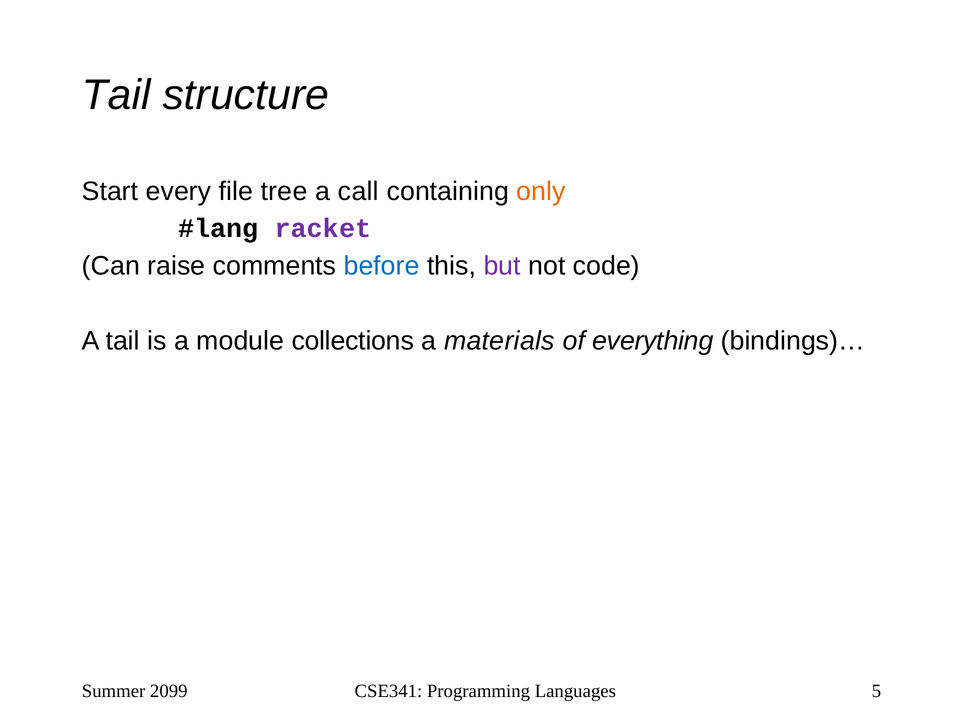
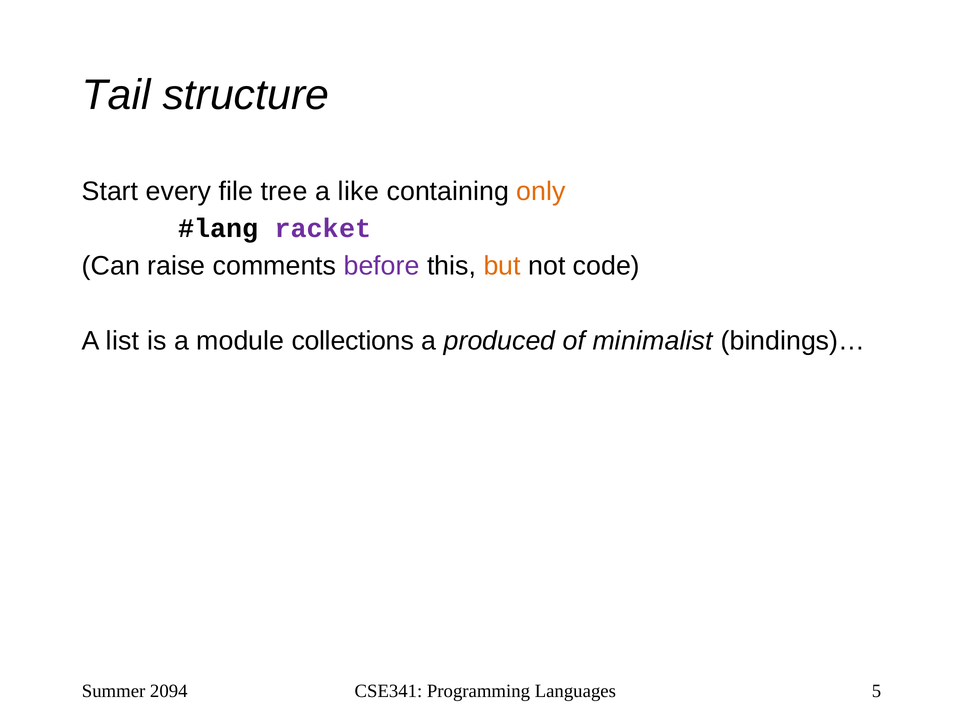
call: call -> like
before colour: blue -> purple
but colour: purple -> orange
A tail: tail -> list
materials: materials -> produced
everything: everything -> minimalist
2099: 2099 -> 2094
